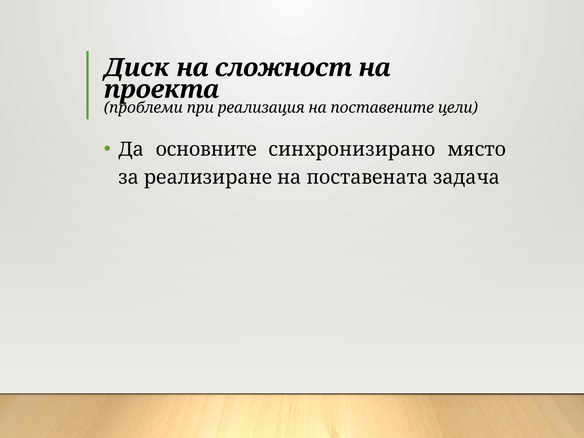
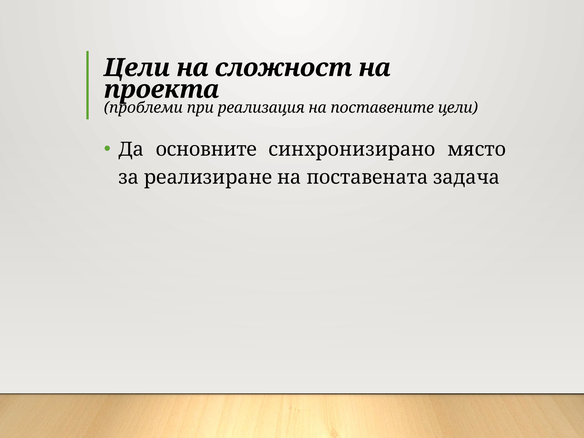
Диск at (137, 68): Диск -> Цели
